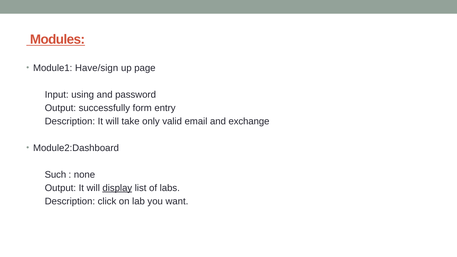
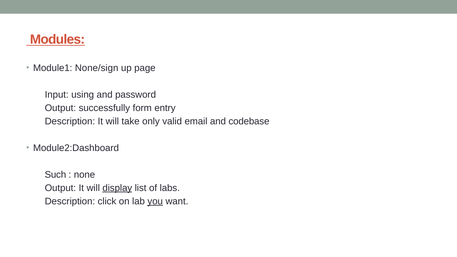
Have/sign: Have/sign -> None/sign
exchange: exchange -> codebase
you underline: none -> present
